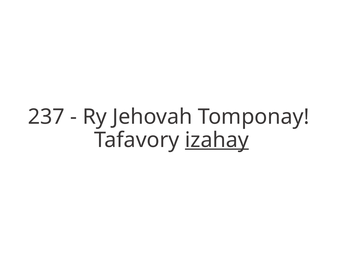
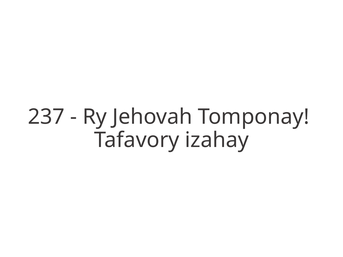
izahay underline: present -> none
